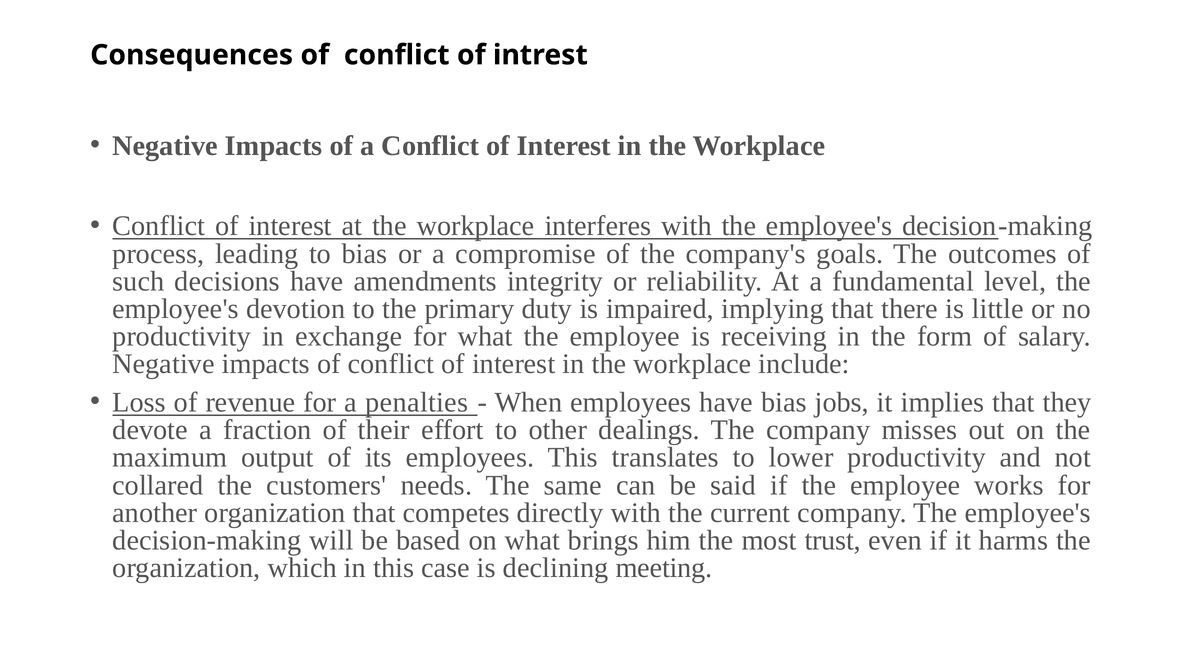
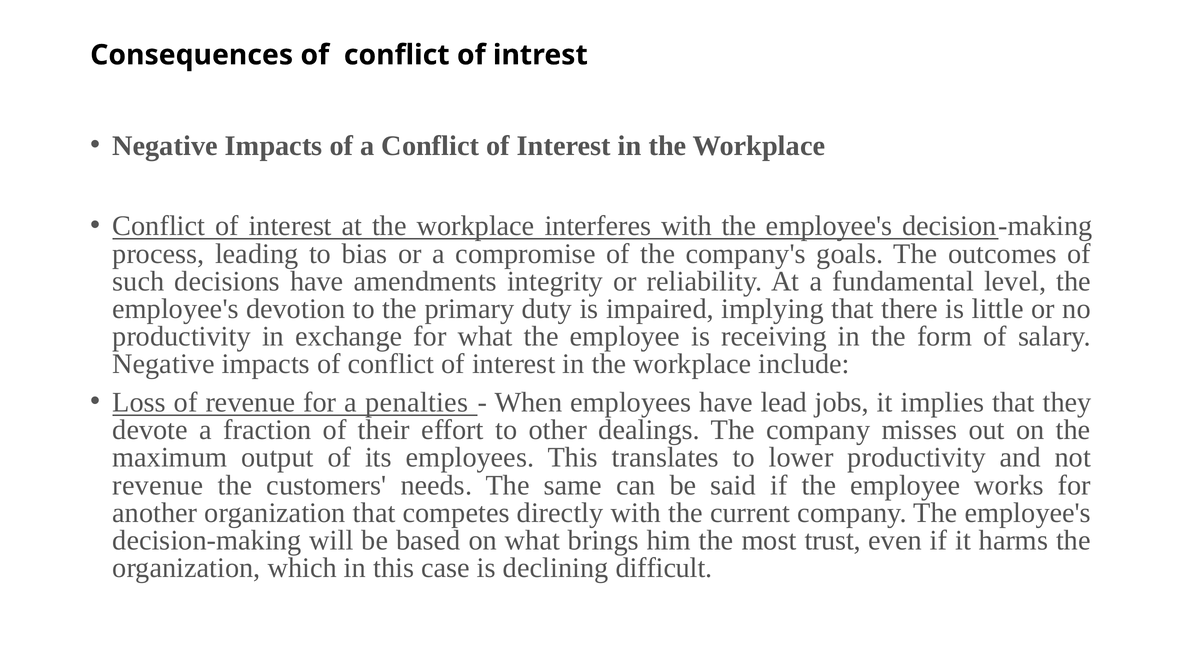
have bias: bias -> lead
collared at (158, 485): collared -> revenue
meeting: meeting -> difficult
